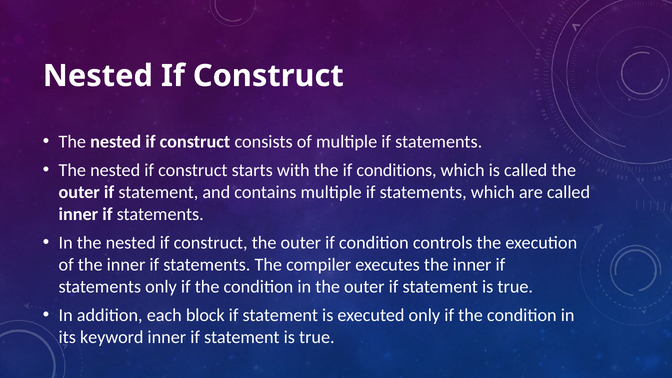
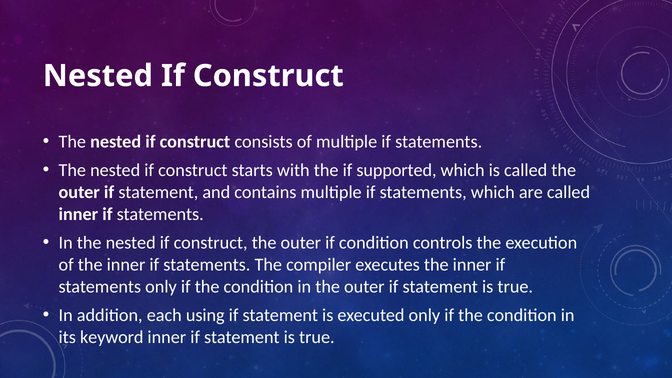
conditions: conditions -> supported
block: block -> using
